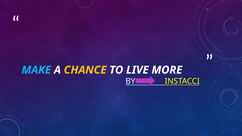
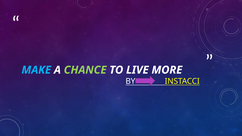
CHANCE colour: yellow -> light green
